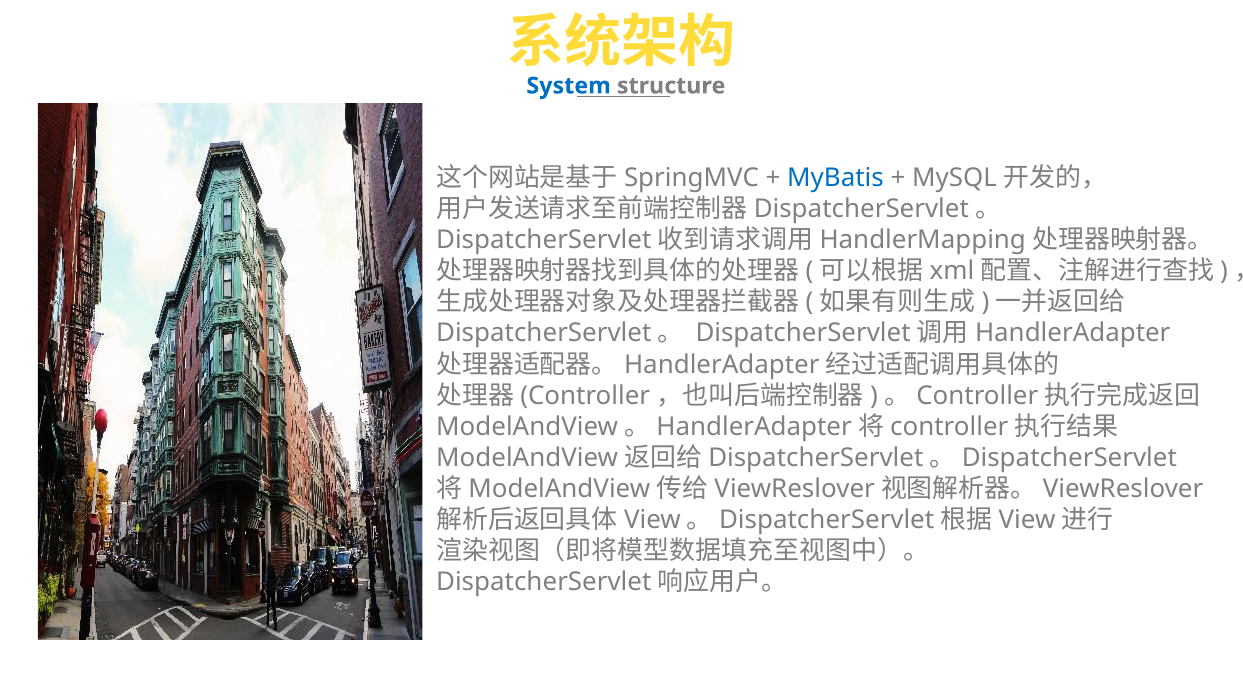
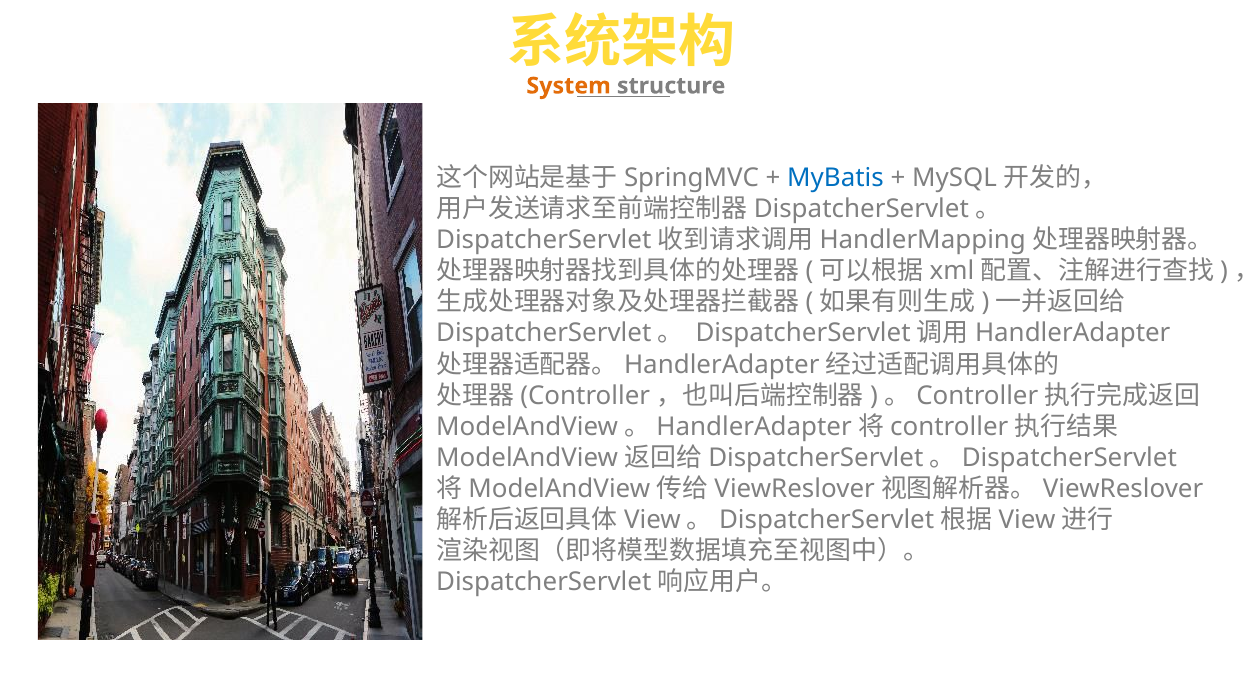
System colour: blue -> orange
